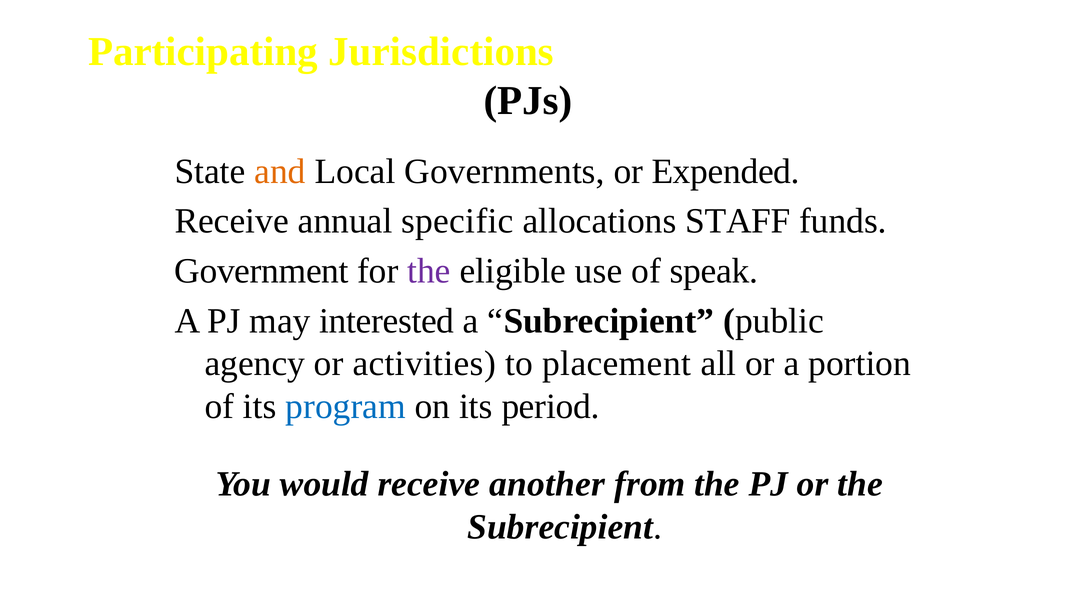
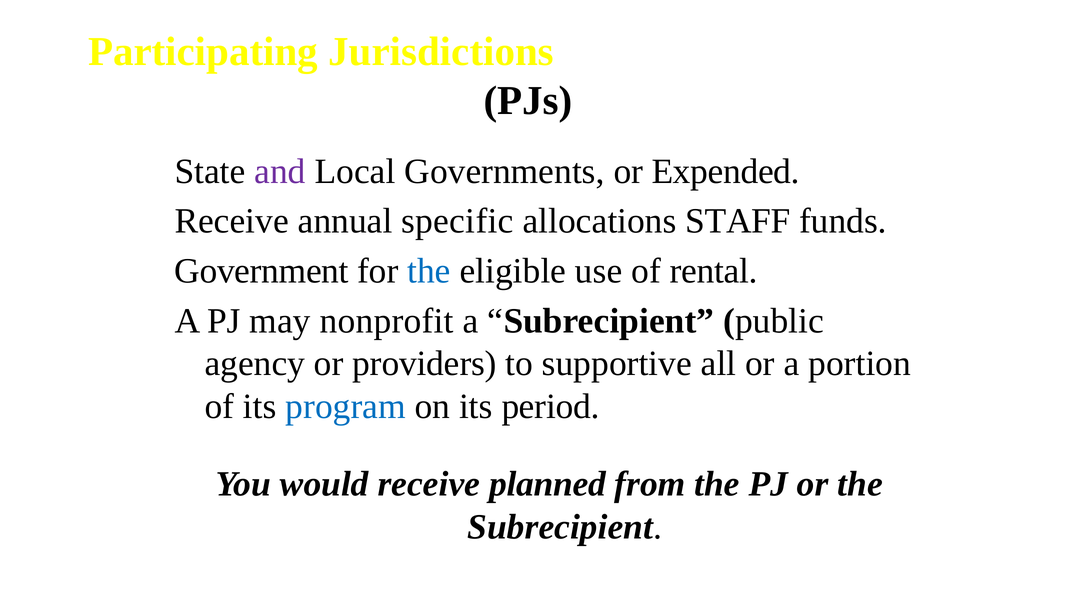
and colour: orange -> purple
the at (429, 271) colour: purple -> blue
speak: speak -> rental
interested: interested -> nonprofit
activities: activities -> providers
placement: placement -> supportive
another: another -> planned
